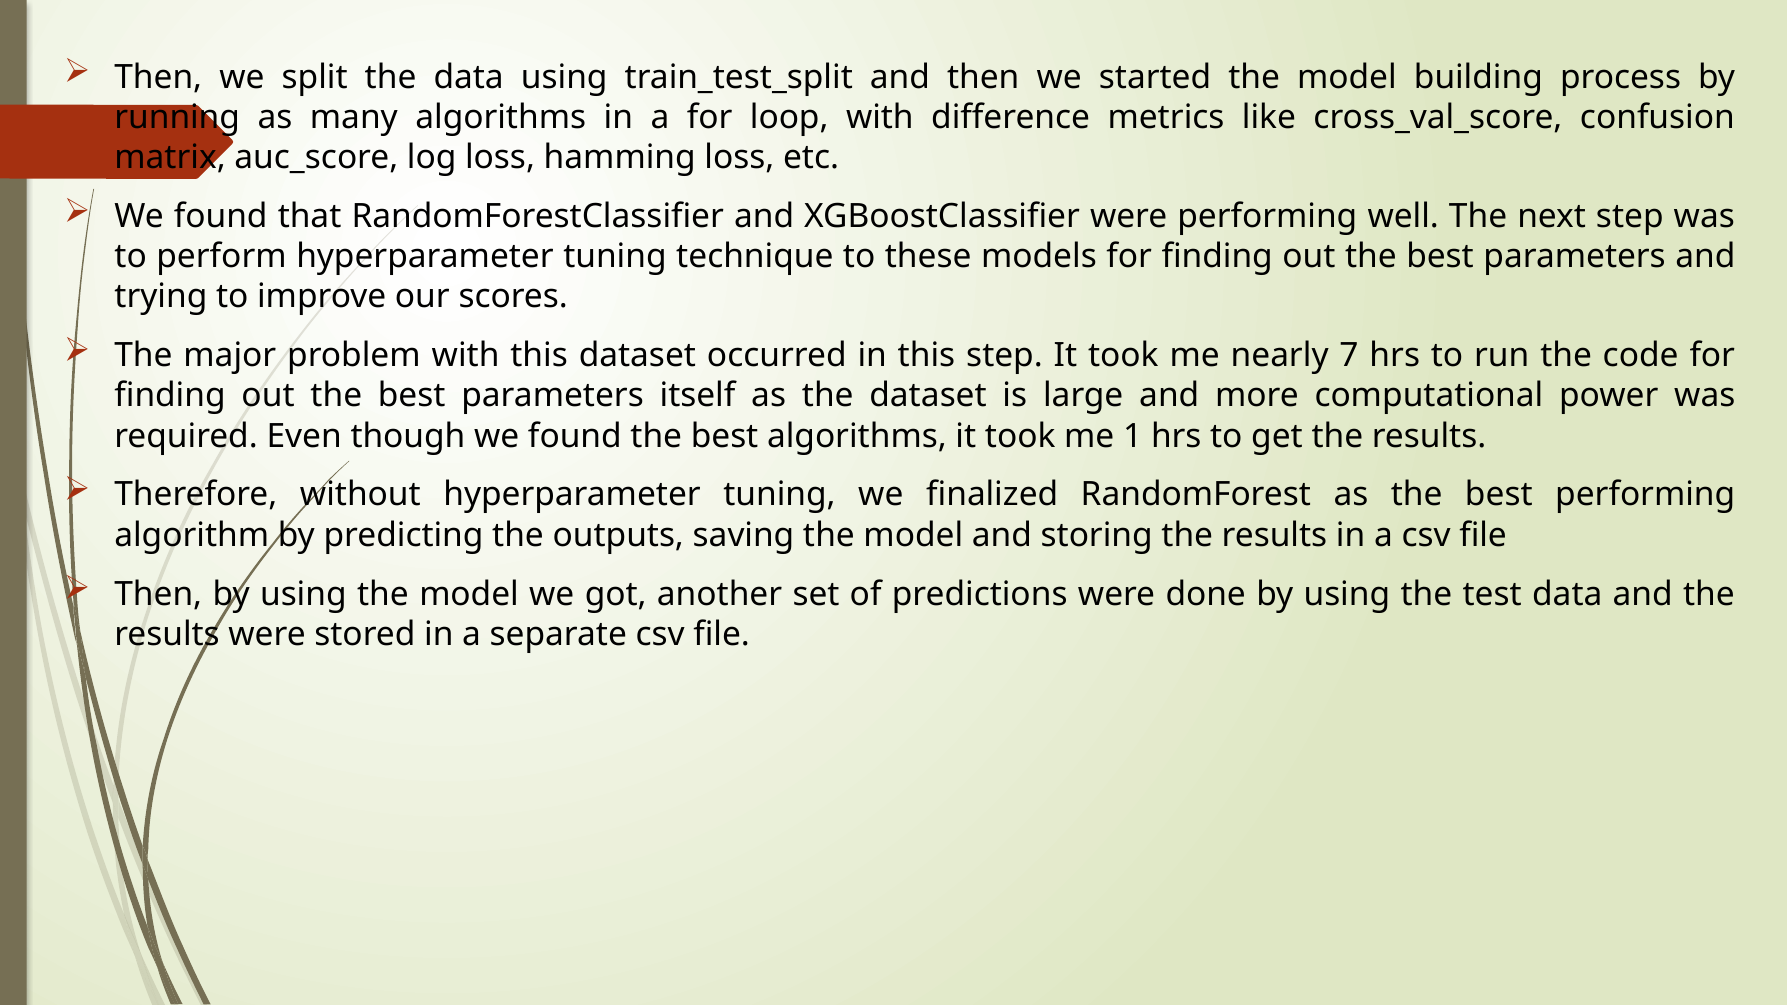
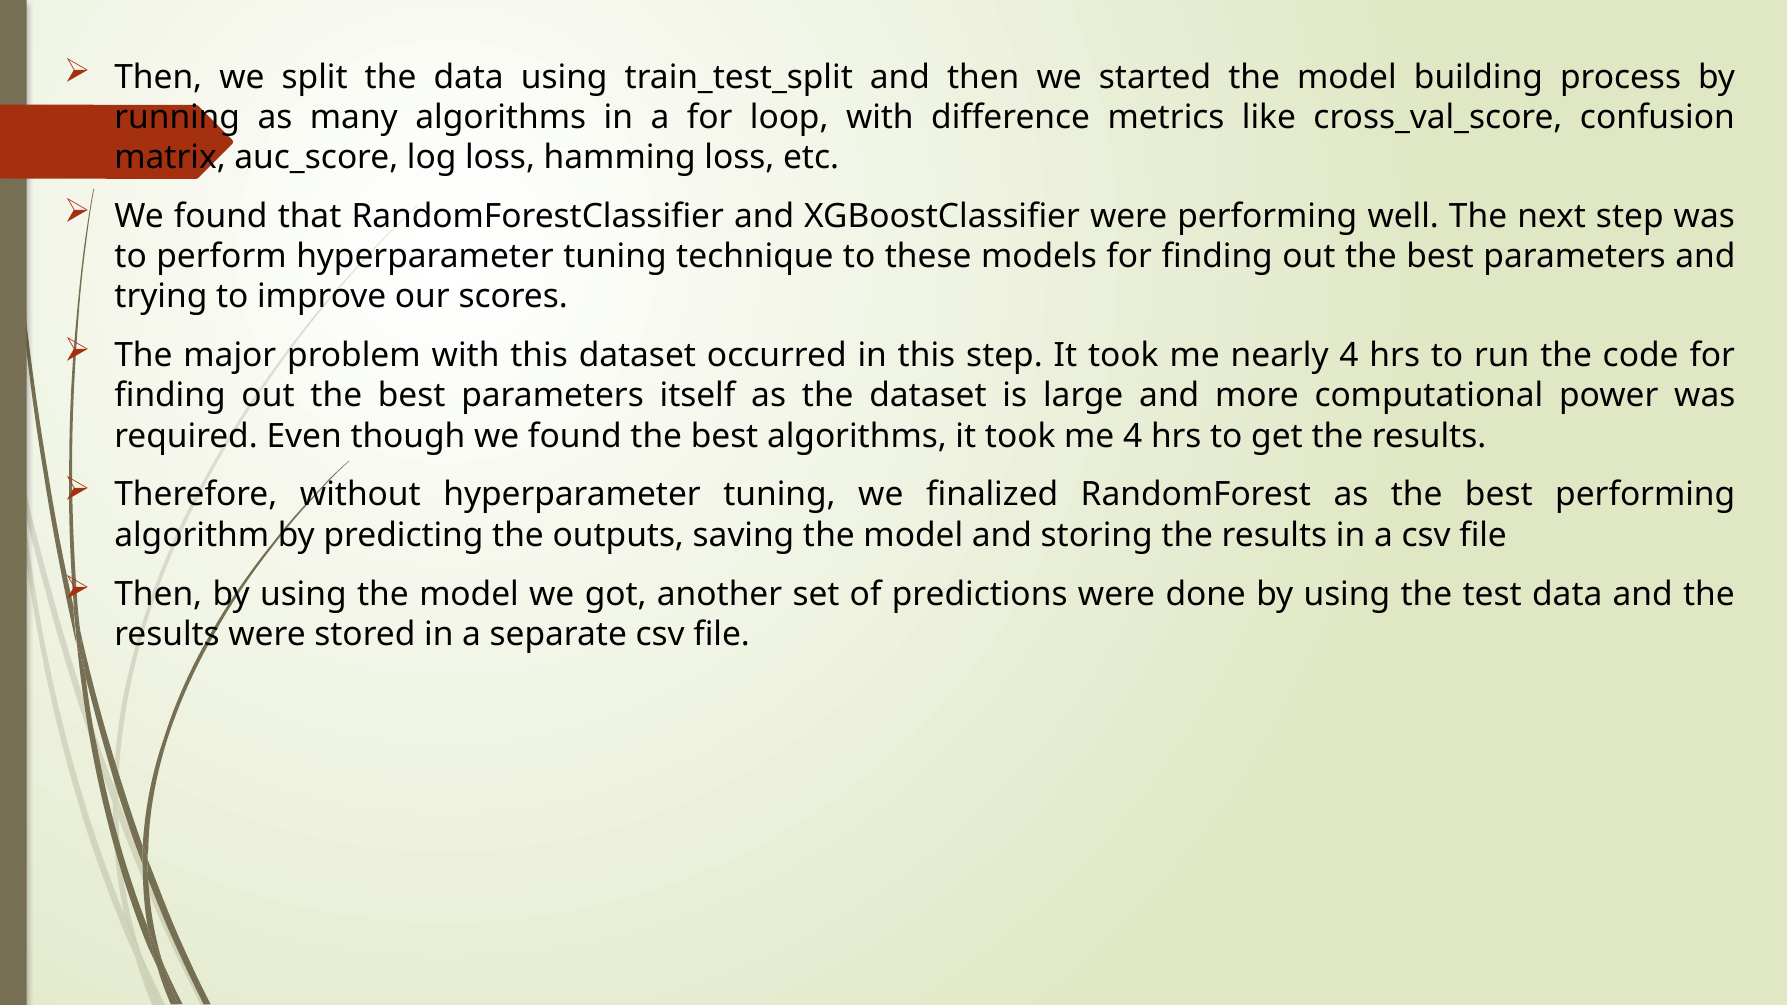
nearly 7: 7 -> 4
me 1: 1 -> 4
